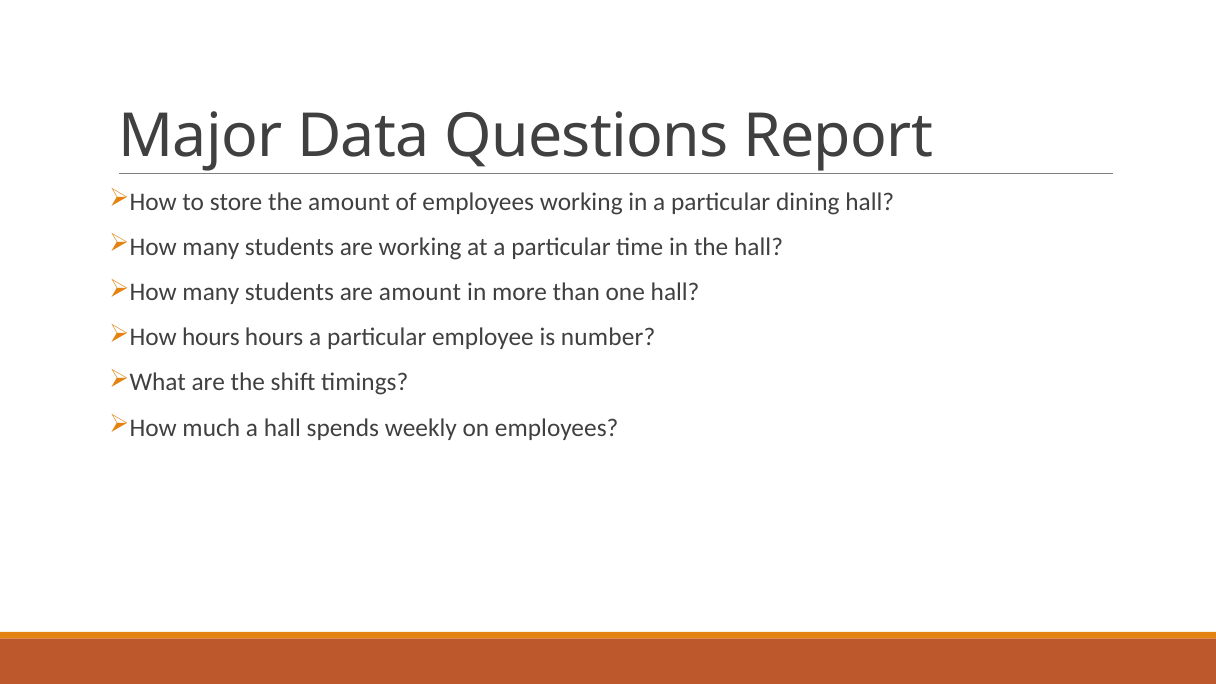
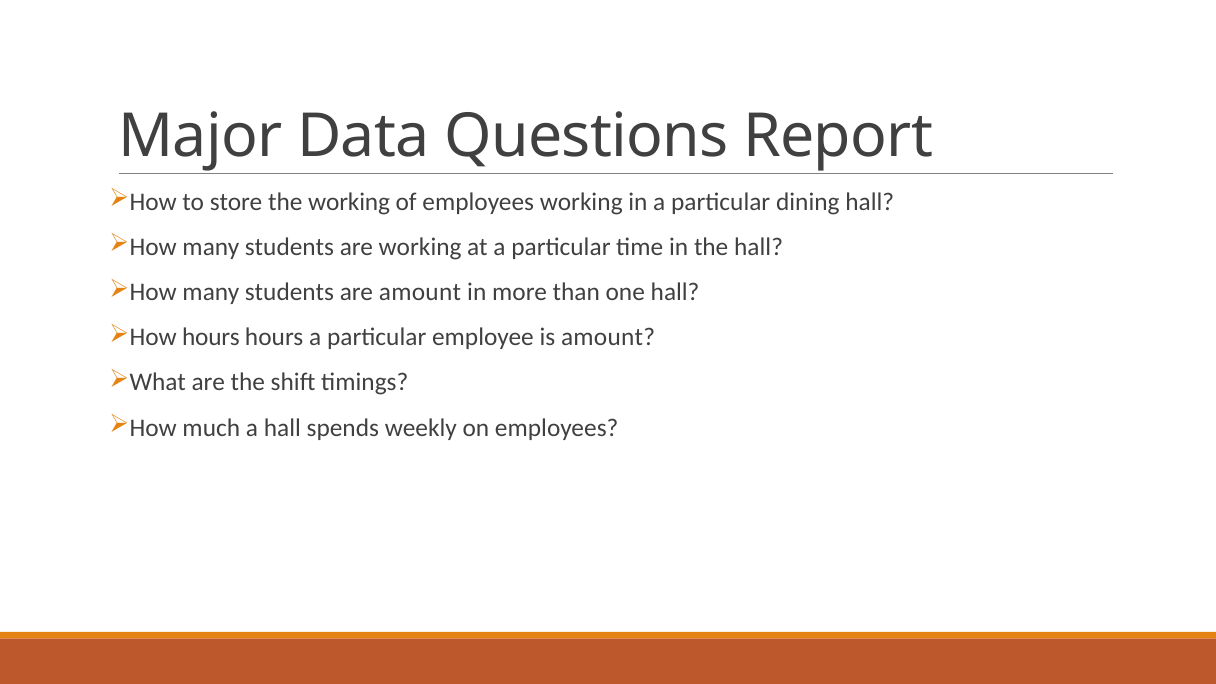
the amount: amount -> working
is number: number -> amount
